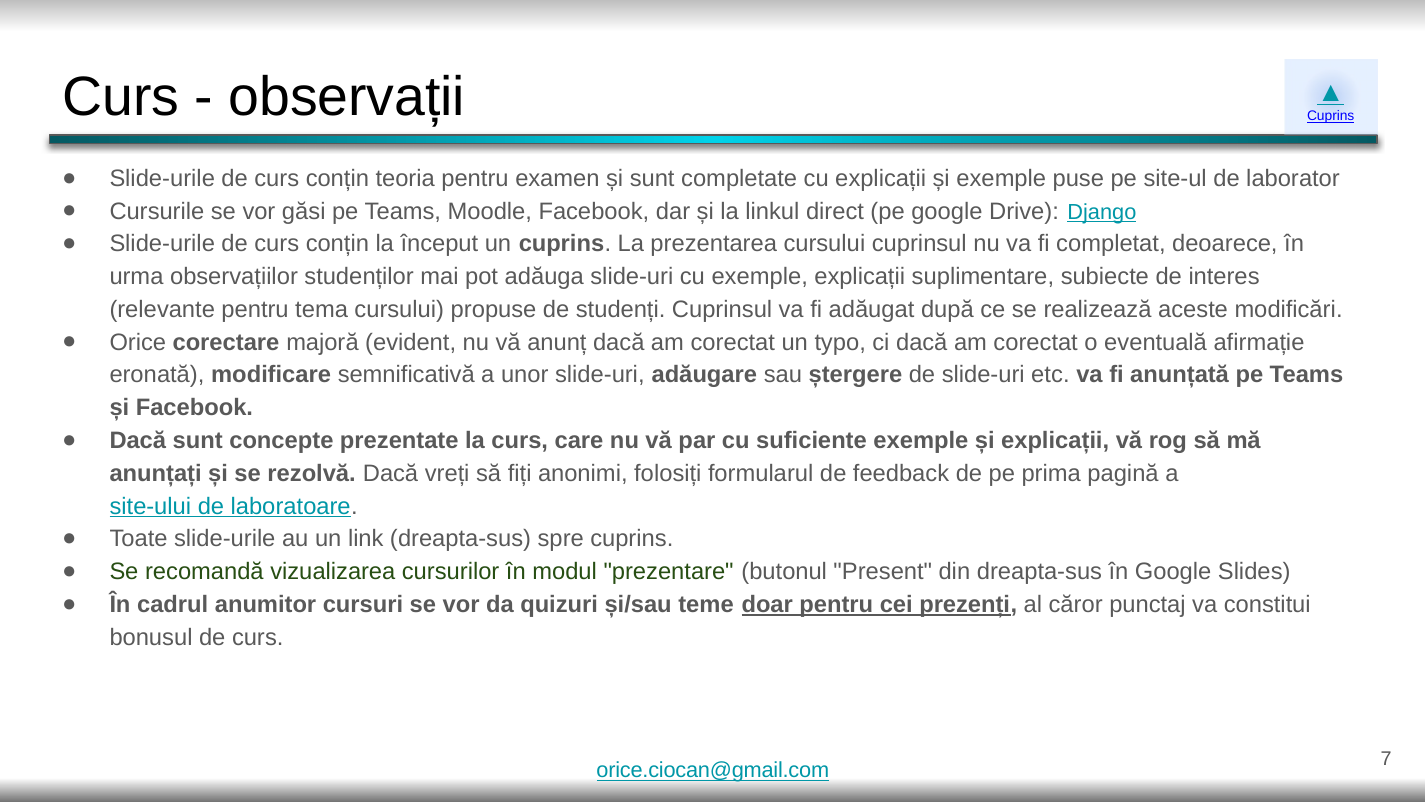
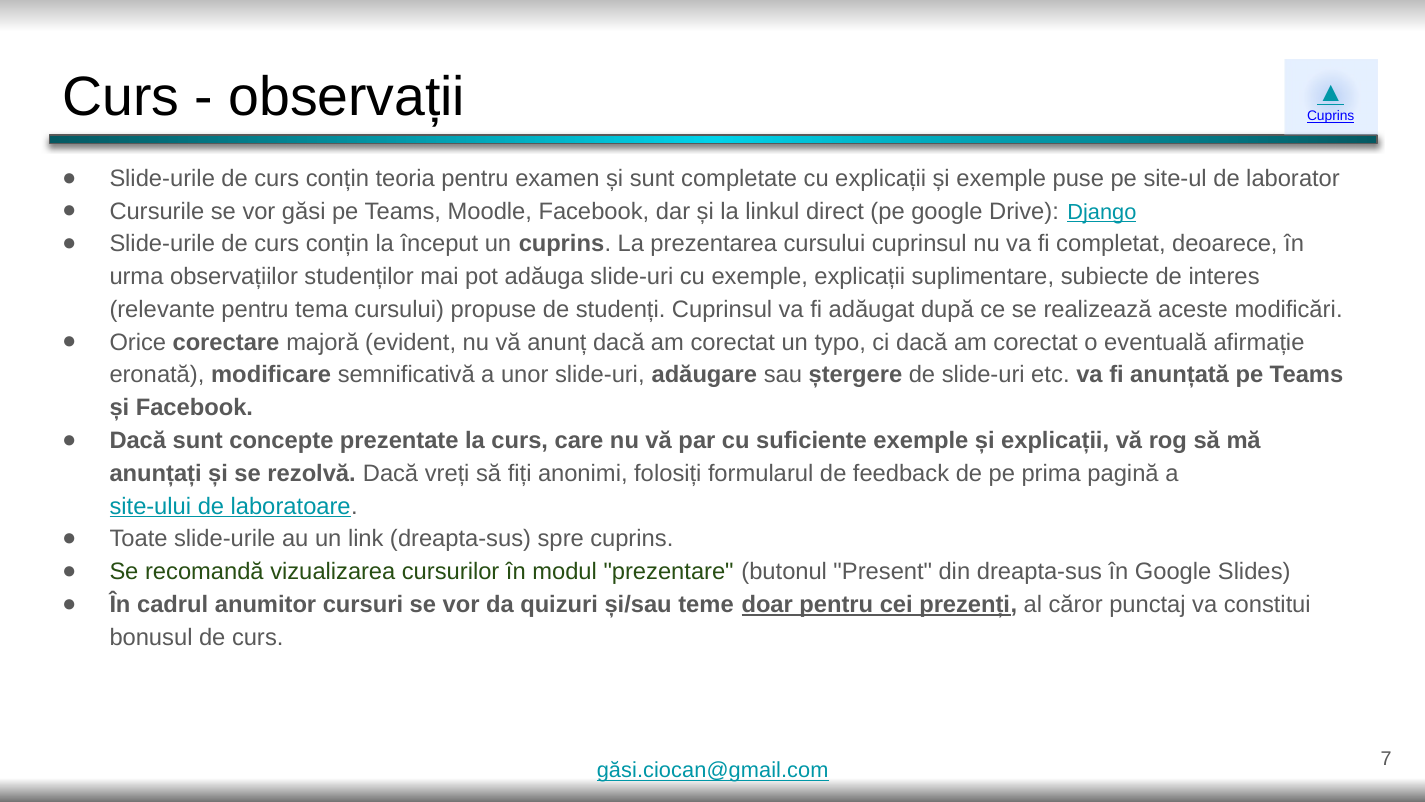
orice.ciocan@gmail.com: orice.ciocan@gmail.com -> găsi.ciocan@gmail.com
